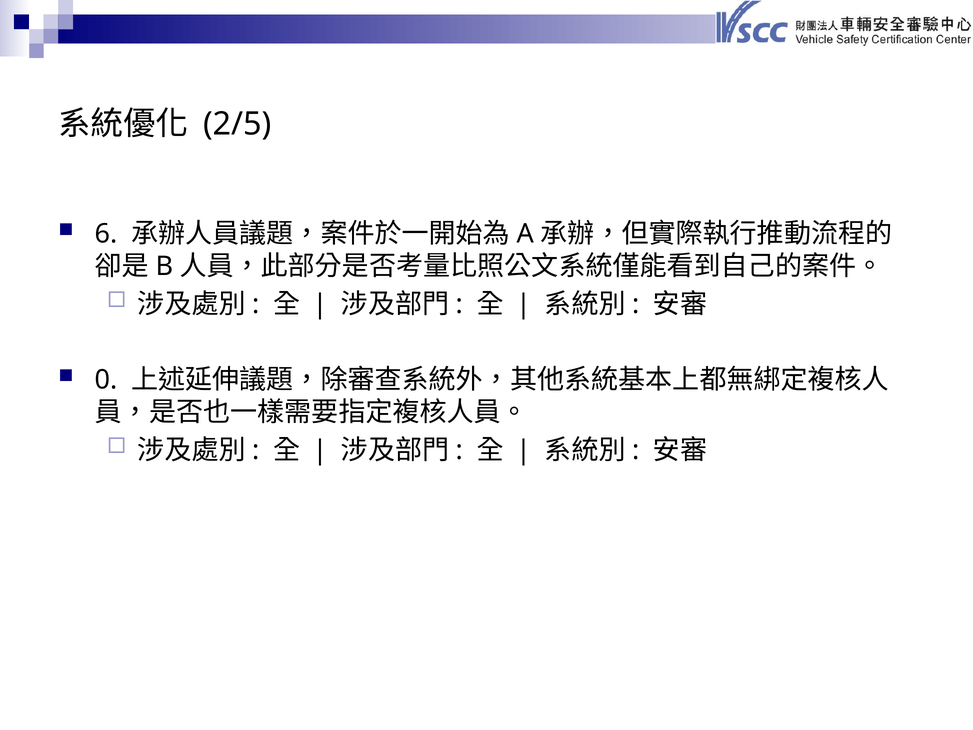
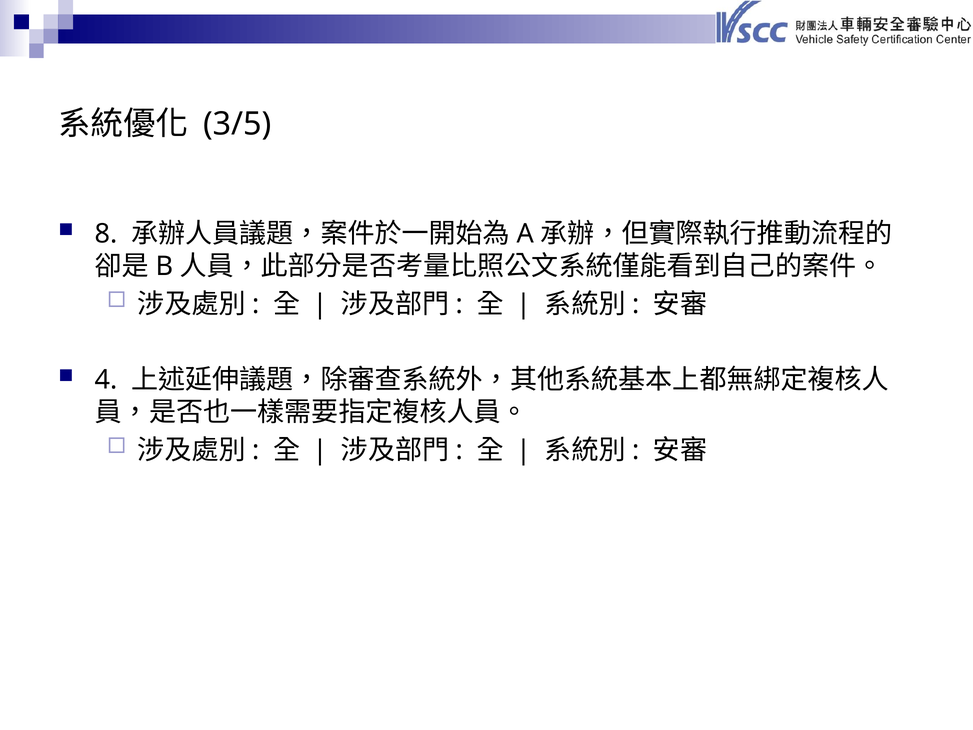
2/5: 2/5 -> 3/5
6: 6 -> 8
0: 0 -> 4
